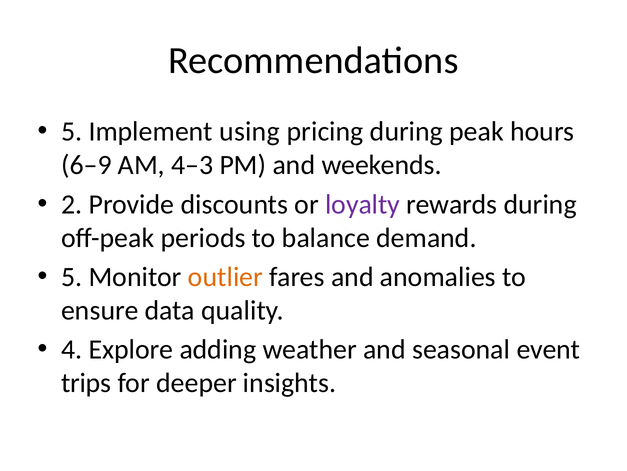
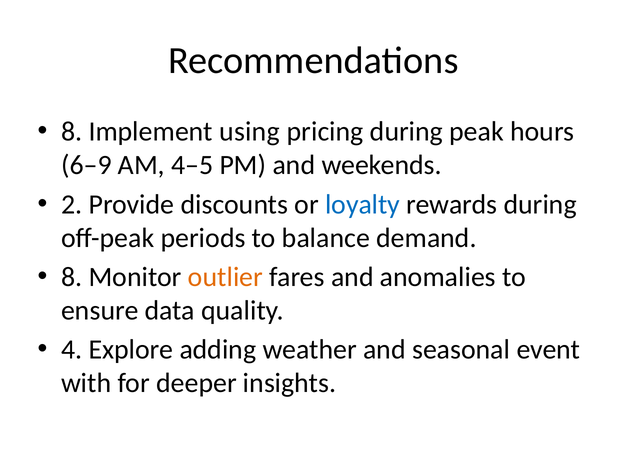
5 at (72, 132): 5 -> 8
4–3: 4–3 -> 4–5
loyalty colour: purple -> blue
5 at (72, 276): 5 -> 8
trips: trips -> with
